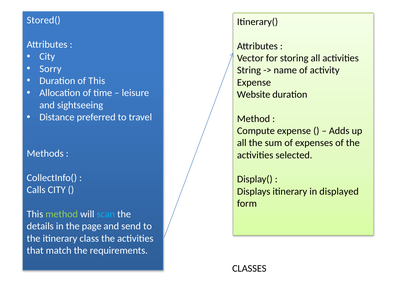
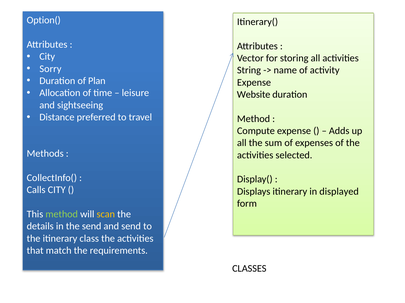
Stored(: Stored( -> Option(
of This: This -> Plan
scan colour: light blue -> yellow
the page: page -> send
